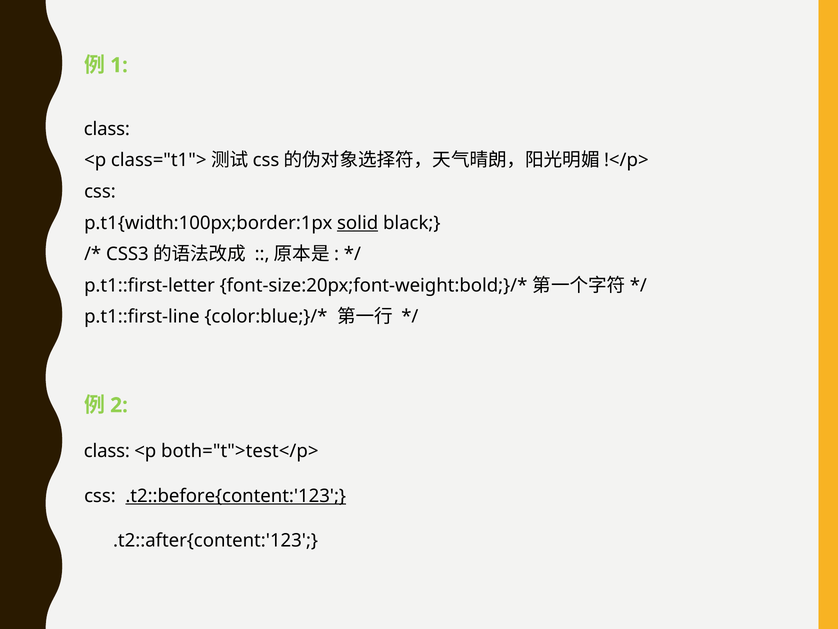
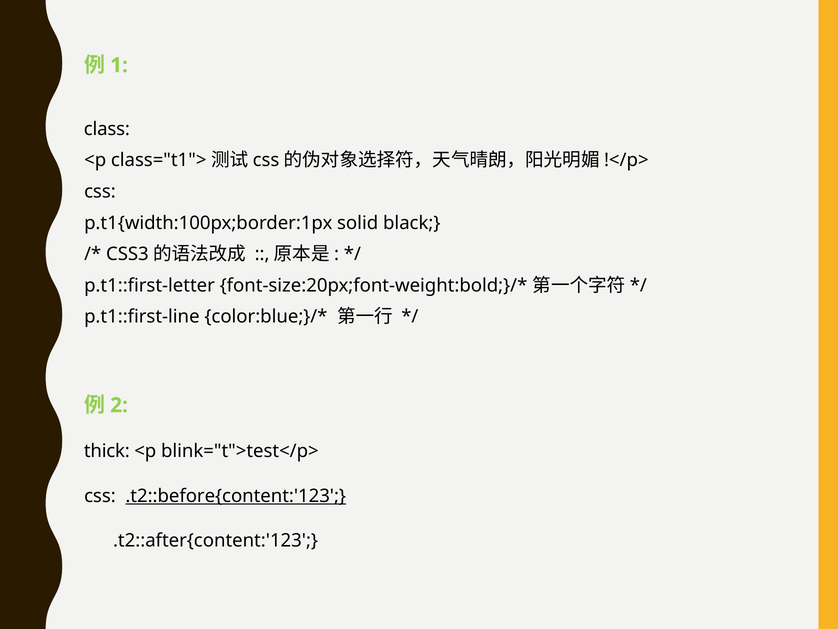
solid underline: present -> none
class at (107, 451): class -> thick
both="t">test</p>: both="t">test</p> -> blink="t">test</p>
